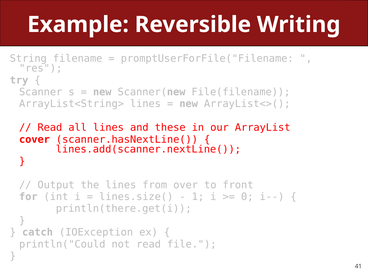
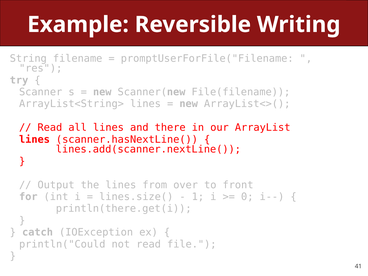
these: these -> there
cover at (34, 139): cover -> lines
